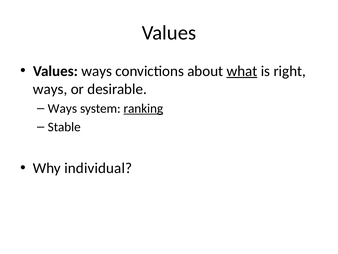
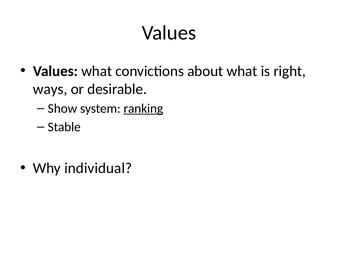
Values ways: ways -> what
what at (242, 71) underline: present -> none
Ways at (62, 108): Ways -> Show
